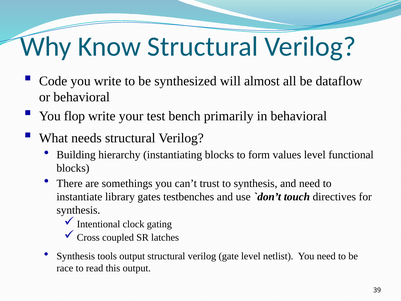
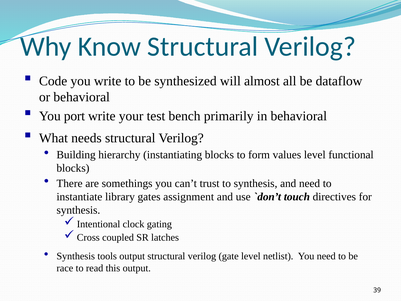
flop: flop -> port
testbenches: testbenches -> assignment
